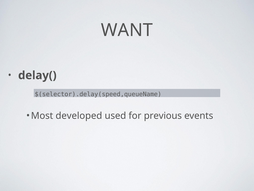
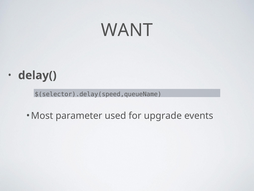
developed: developed -> parameter
previous: previous -> upgrade
